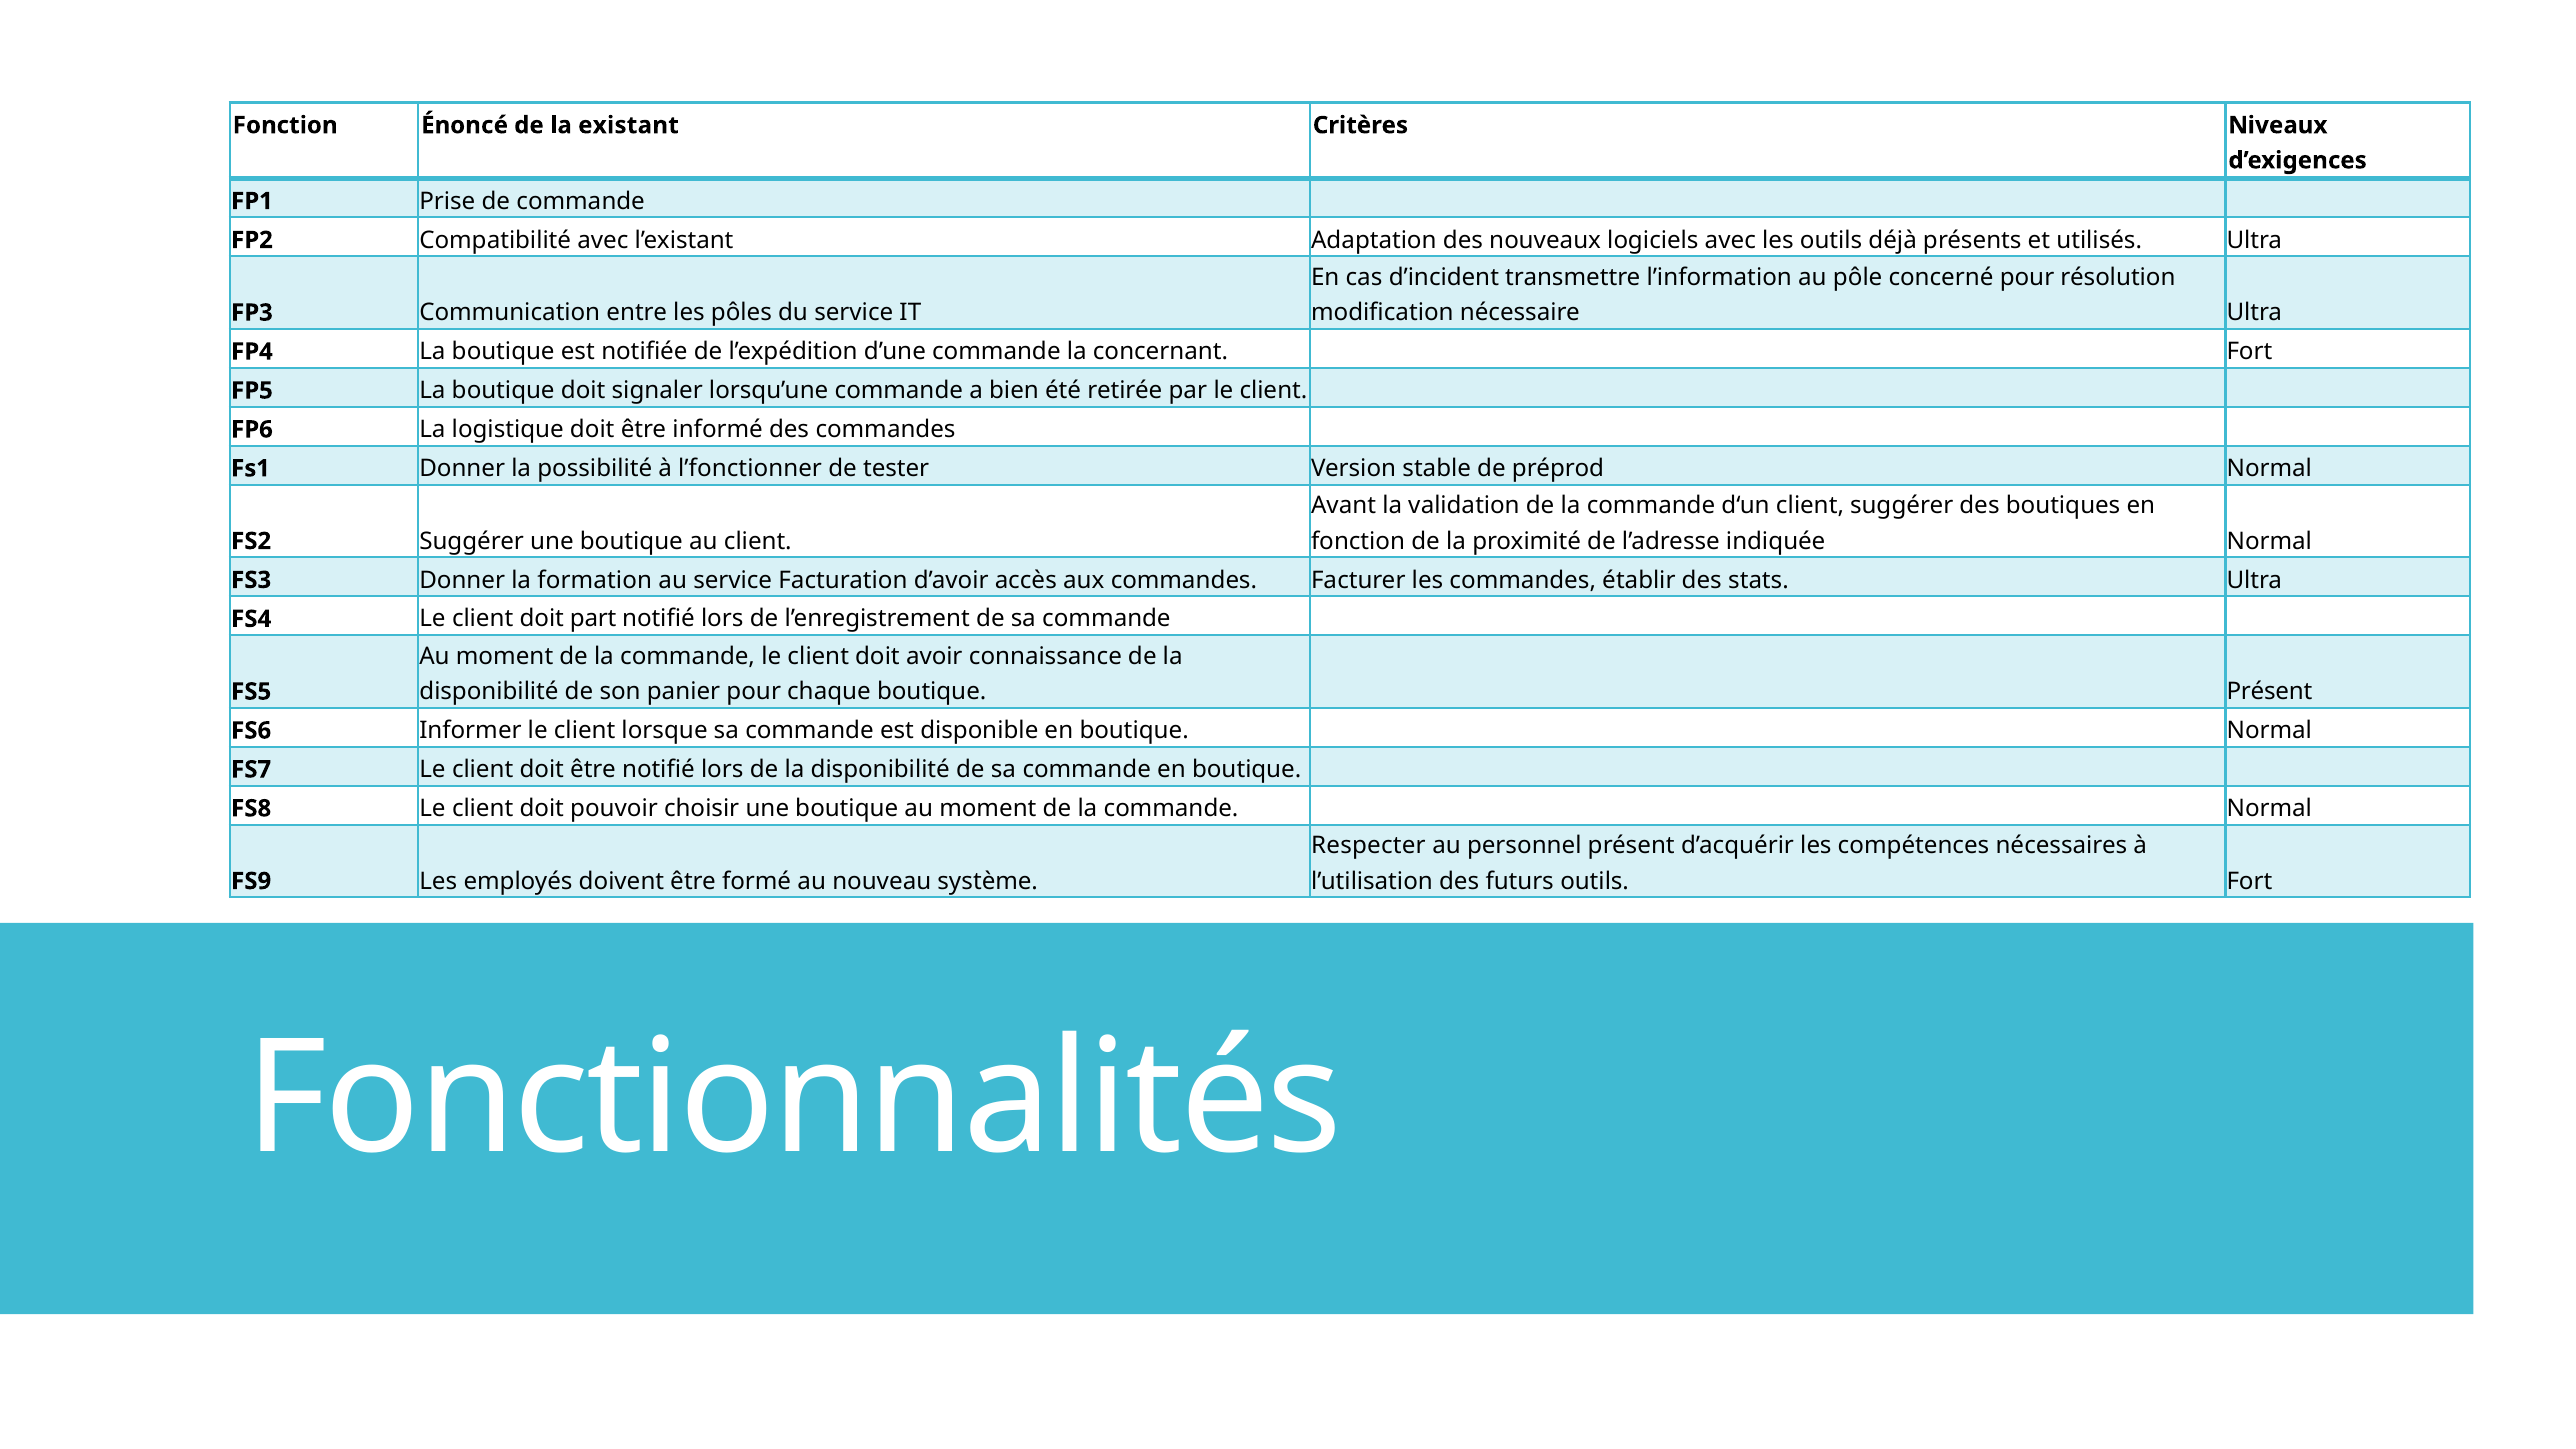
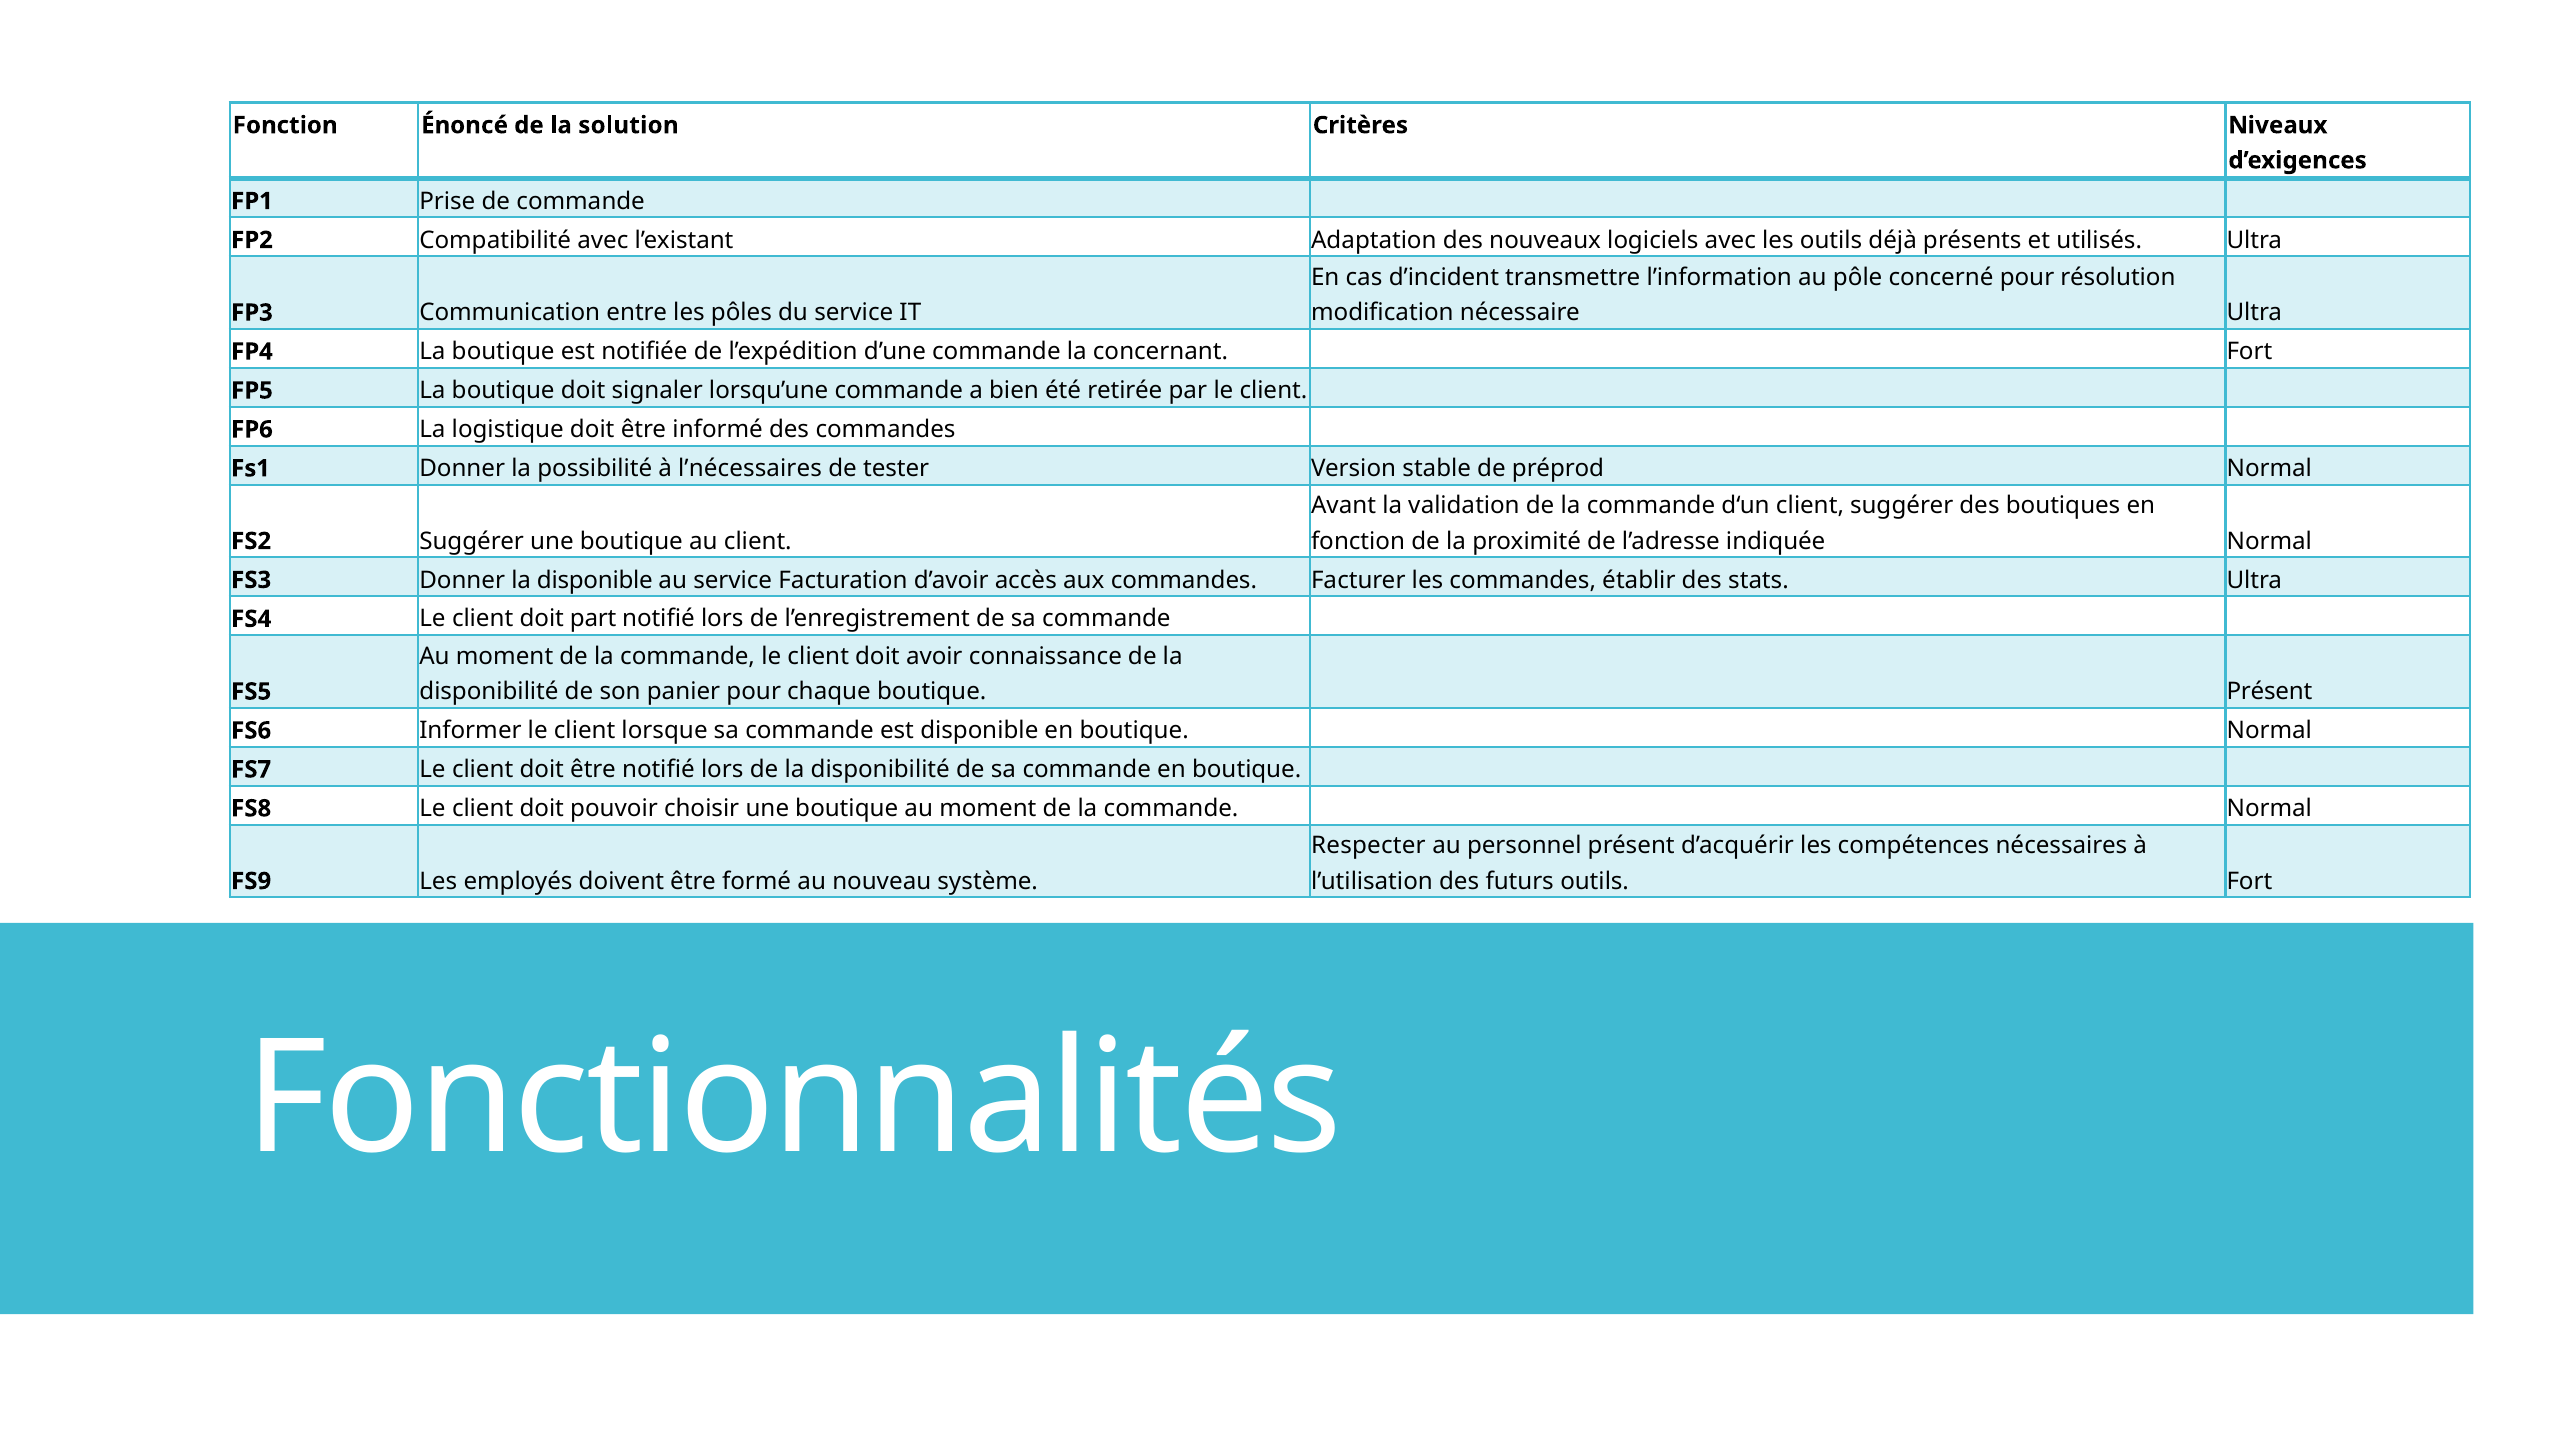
existant: existant -> solution
l’fonctionner: l’fonctionner -> l’nécessaires
la formation: formation -> disponible
